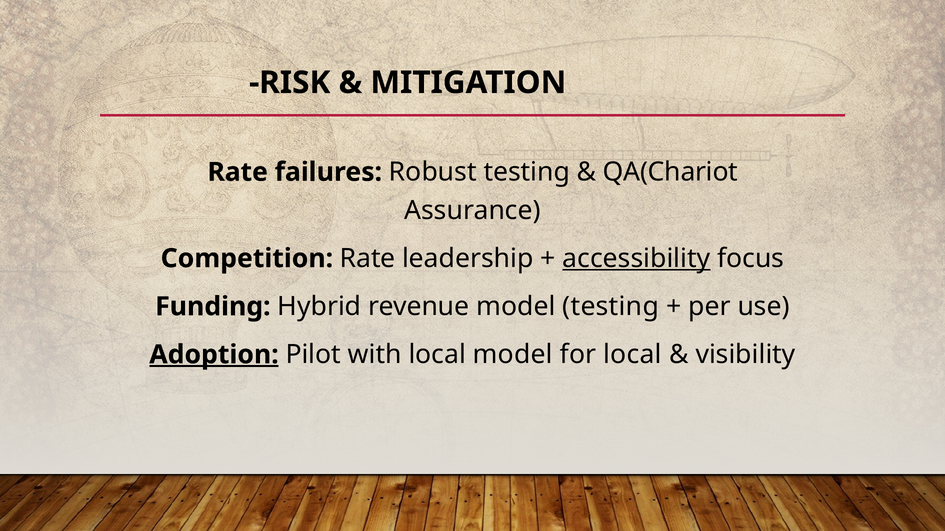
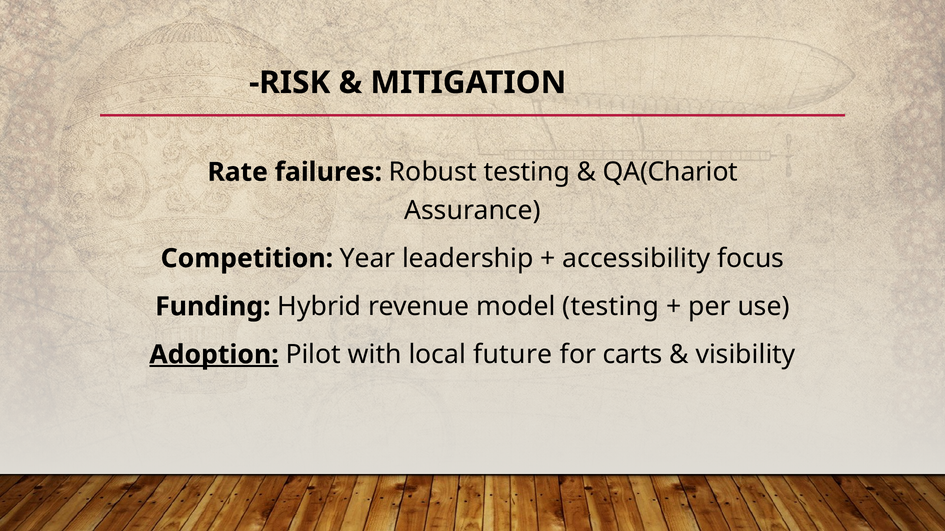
Competition Rate: Rate -> Year
accessibility underline: present -> none
local model: model -> future
for local: local -> carts
